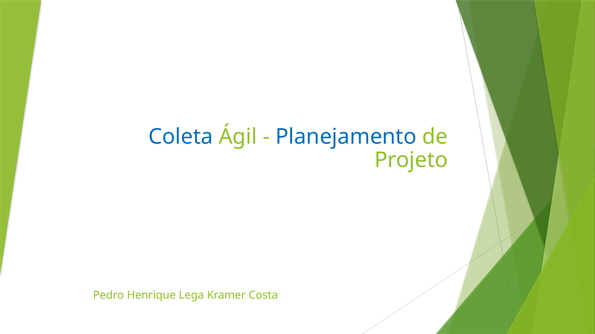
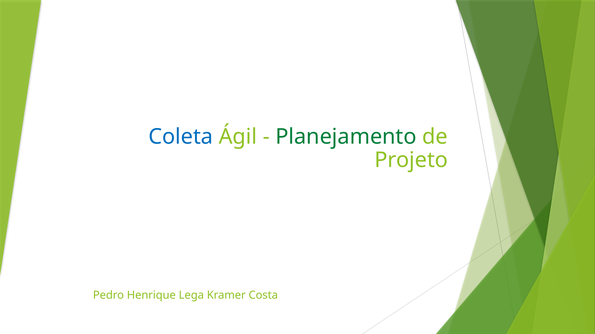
Planejamento colour: blue -> green
